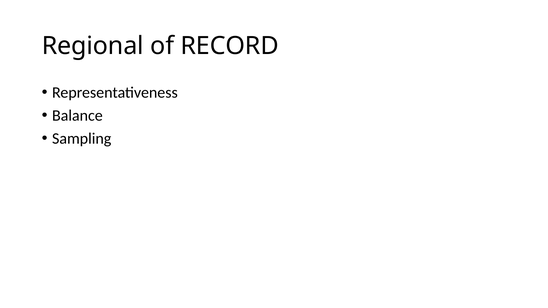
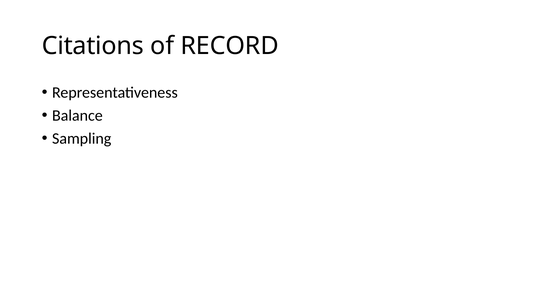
Regional: Regional -> Citations
